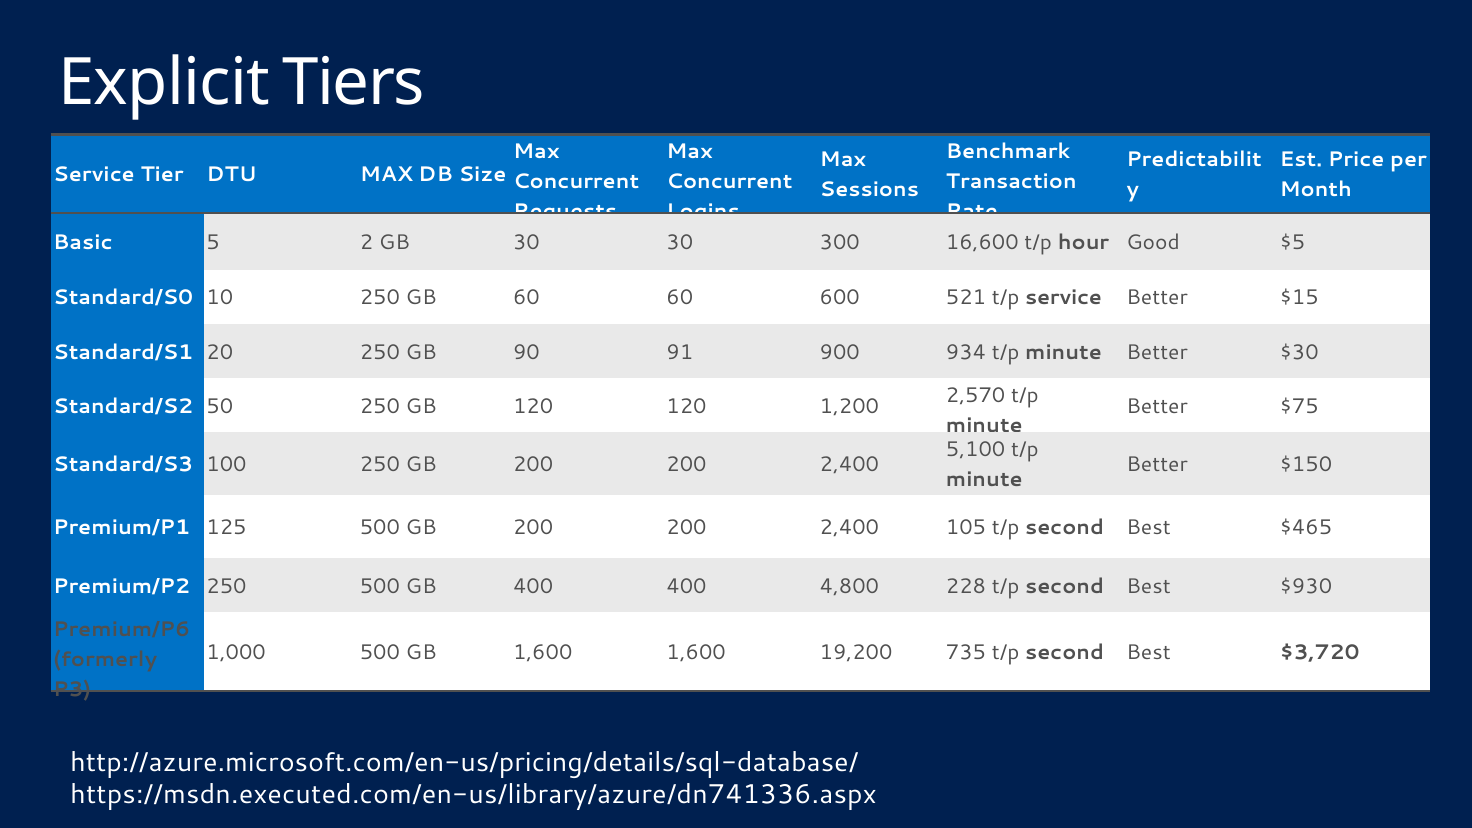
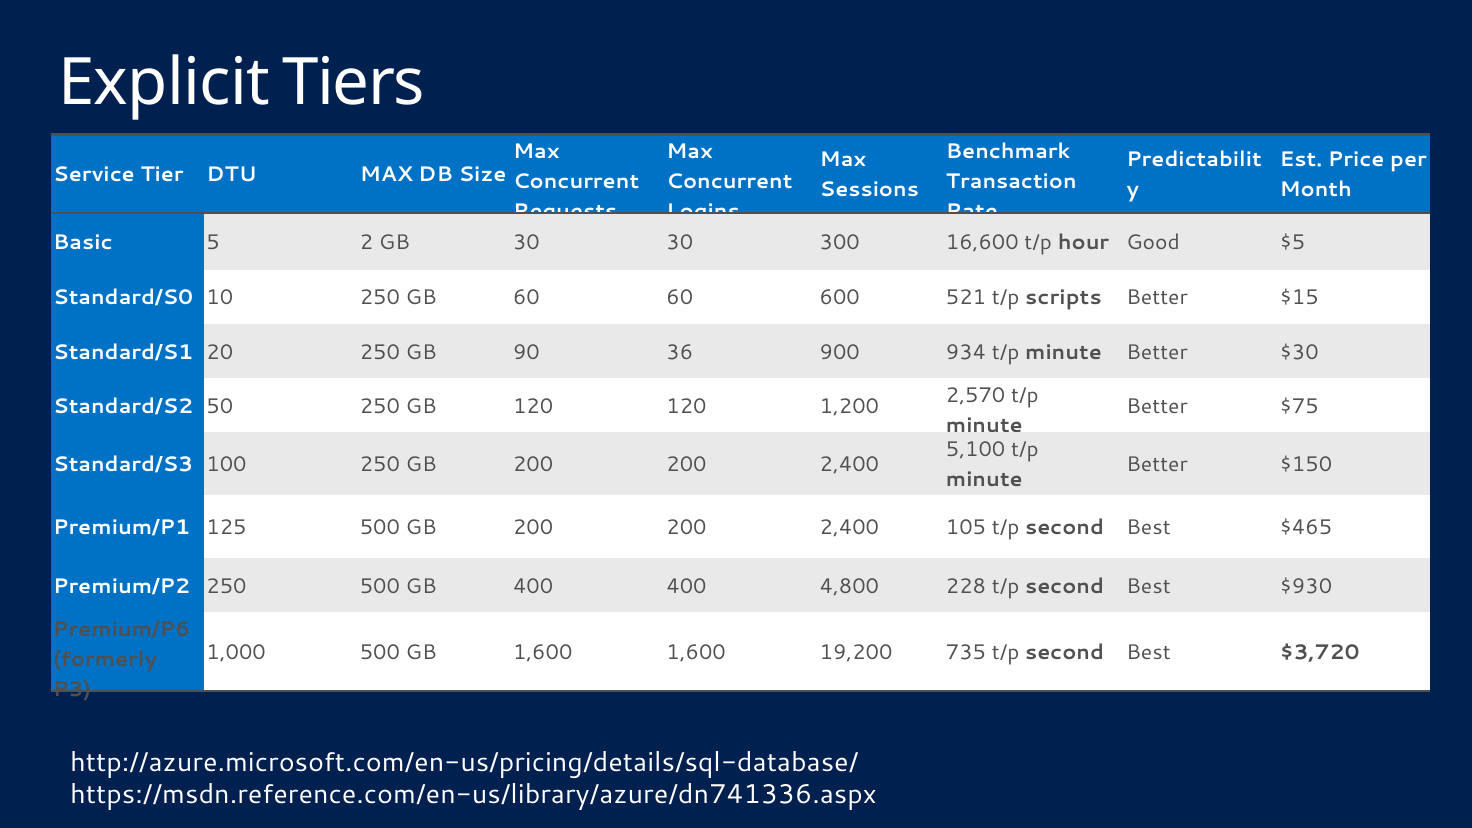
t/p service: service -> scripts
91: 91 -> 36
https://msdn.executed.com/en-us/library/azure/dn741336.aspx: https://msdn.executed.com/en-us/library/azure/dn741336.aspx -> https://msdn.reference.com/en-us/library/azure/dn741336.aspx
